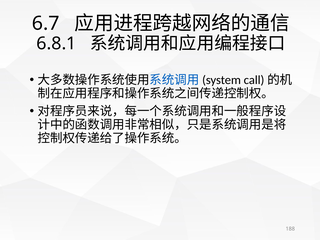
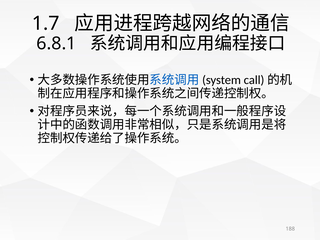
6.7: 6.7 -> 1.7
